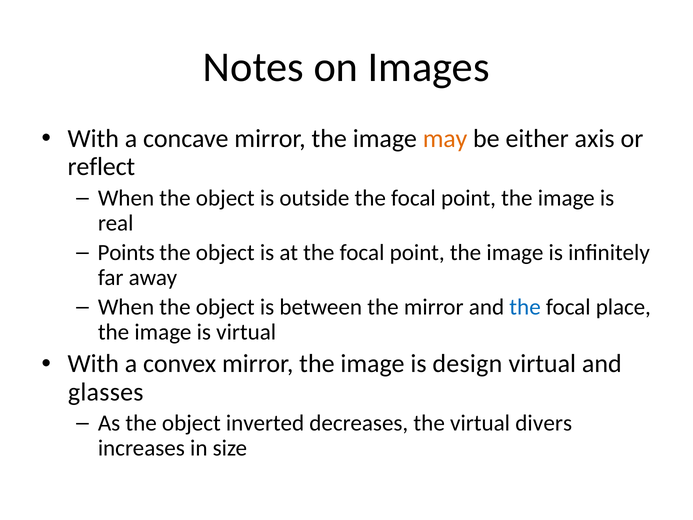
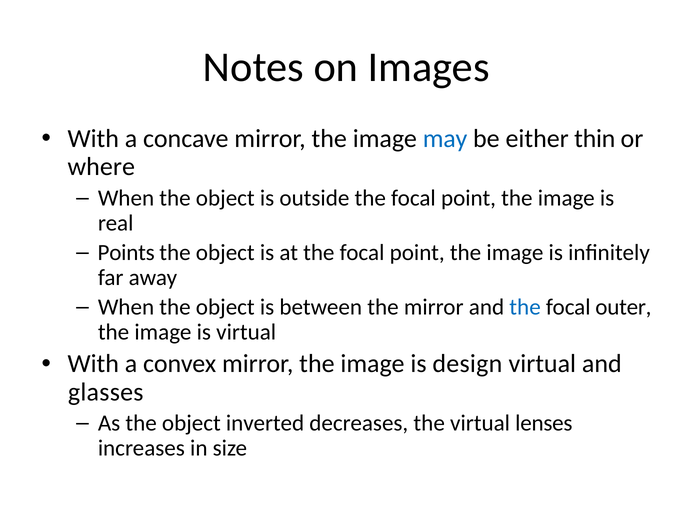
may colour: orange -> blue
axis: axis -> thin
reflect: reflect -> where
place: place -> outer
divers: divers -> lenses
